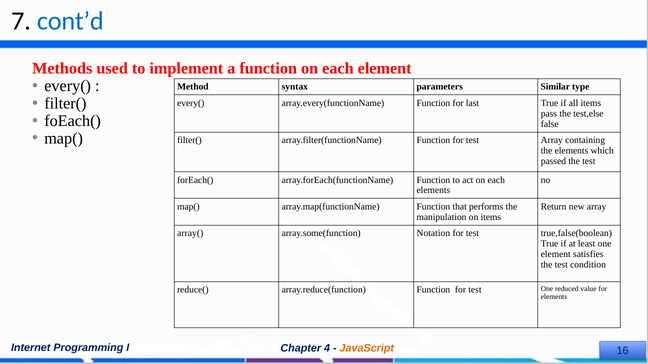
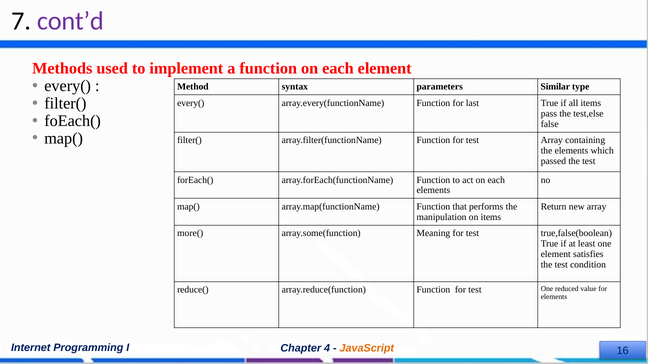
cont’d colour: blue -> purple
array(: array( -> more(
Notation: Notation -> Meaning
